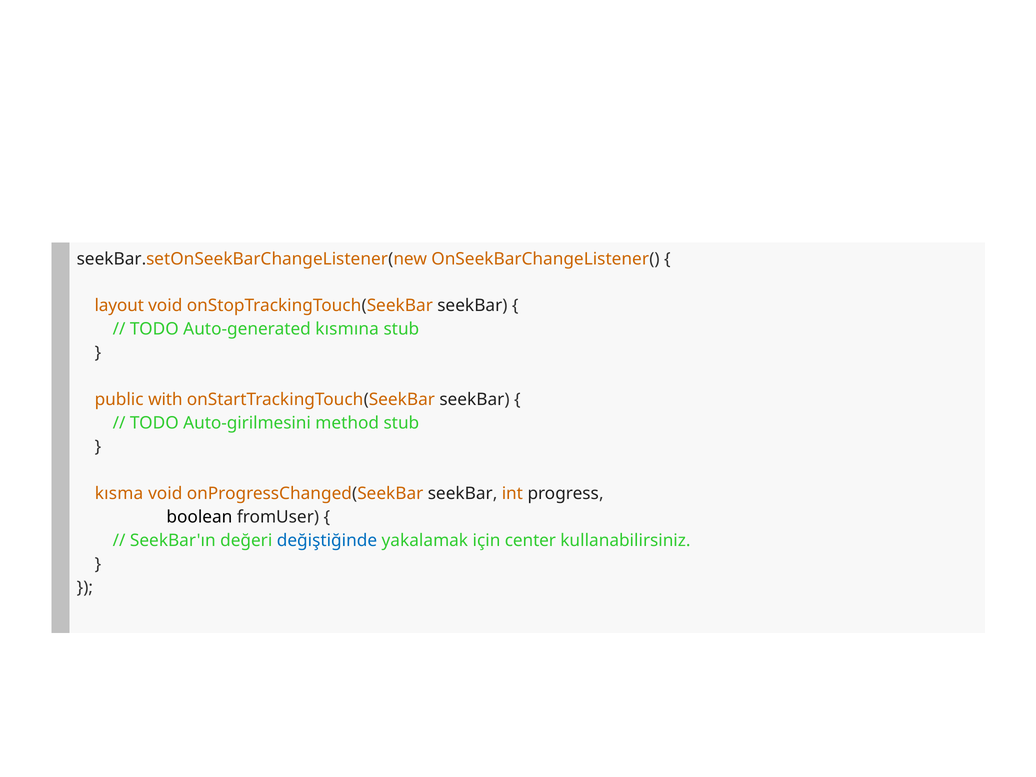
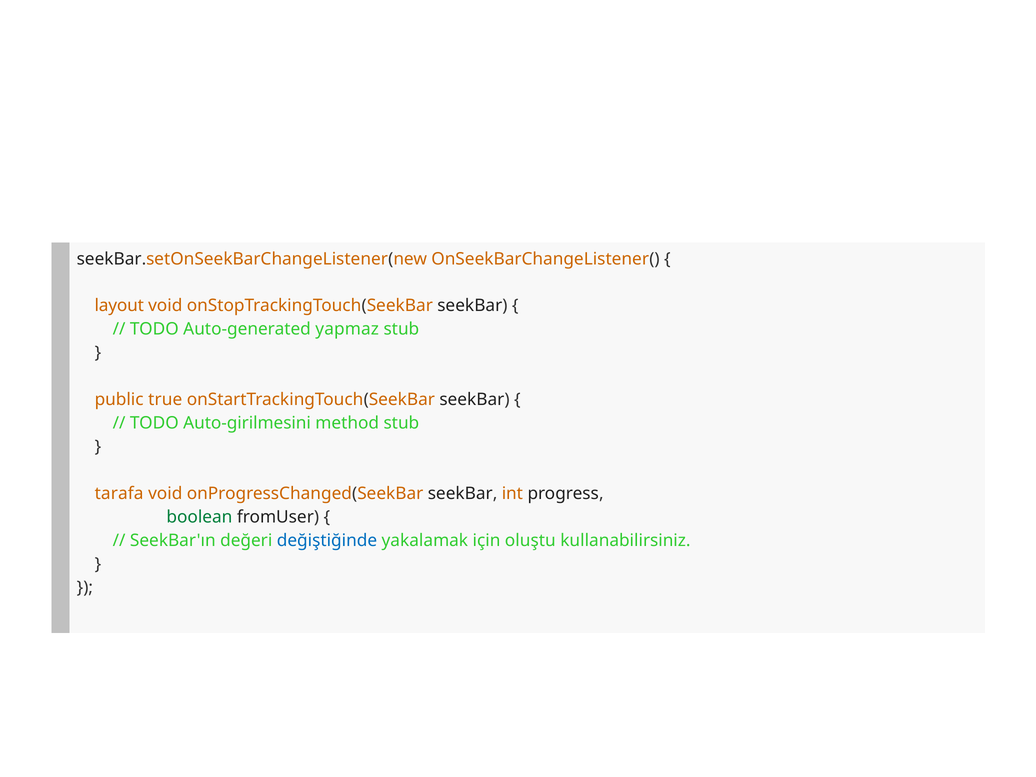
kısmına: kısmına -> yapmaz
with: with -> true
kısma: kısma -> tarafa
boolean colour: black -> green
center: center -> oluştu
